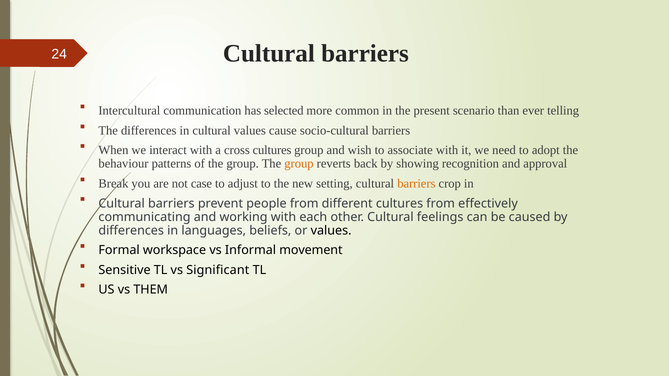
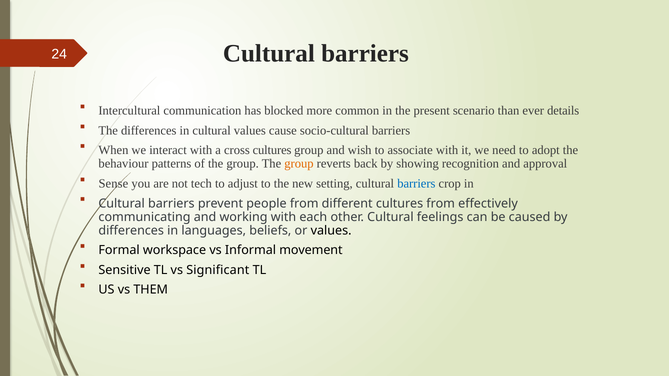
selected: selected -> blocked
telling: telling -> details
Break: Break -> Sense
case: case -> tech
barriers at (416, 184) colour: orange -> blue
